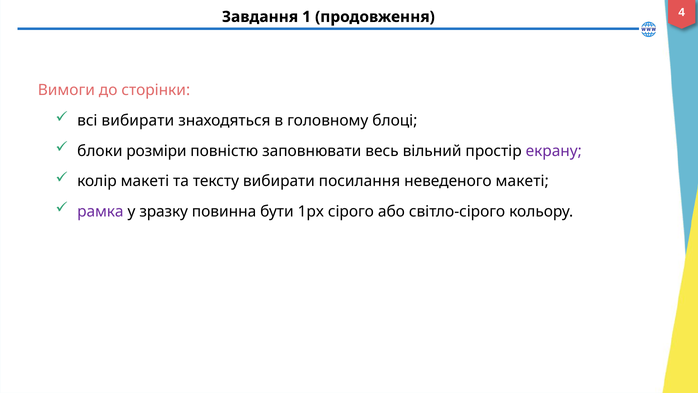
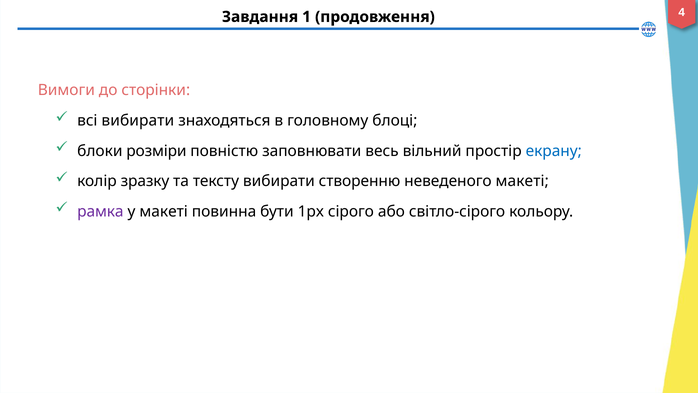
екрану colour: purple -> blue
колір макеті: макеті -> зразку
посилання: посилання -> створенню
у зразку: зразку -> макеті
